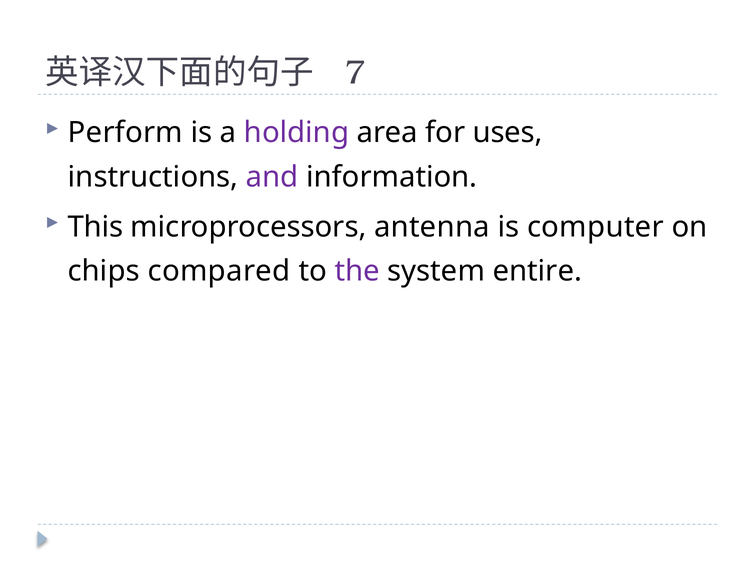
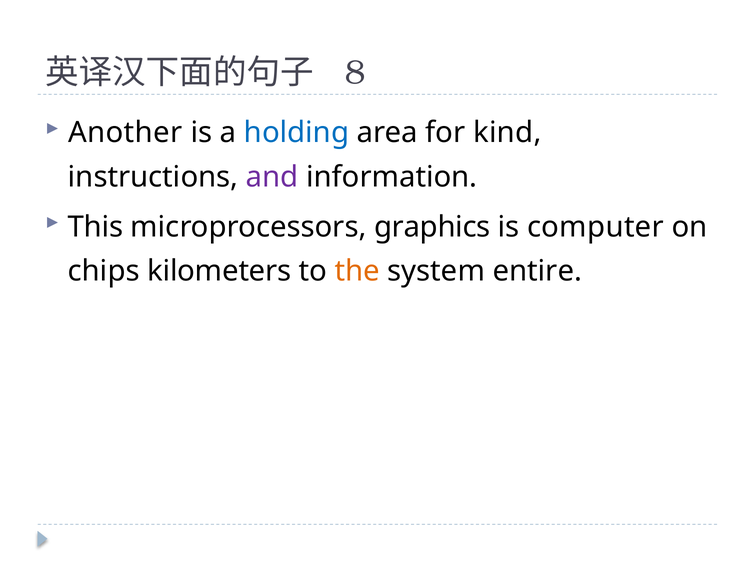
7: 7 -> 8
Perform: Perform -> Another
holding colour: purple -> blue
uses: uses -> kind
antenna: antenna -> graphics
compared: compared -> kilometers
the colour: purple -> orange
